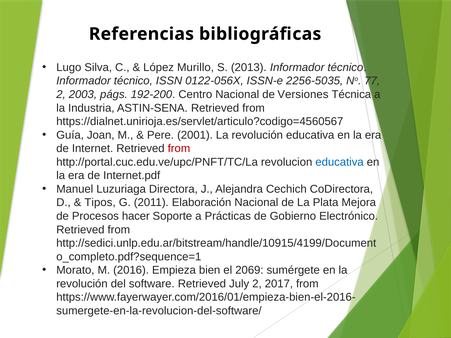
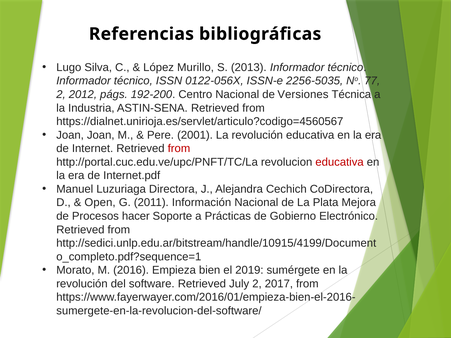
2003: 2003 -> 2012
Guía at (70, 135): Guía -> Joan
educativa at (340, 162) colour: blue -> red
Tipos: Tipos -> Open
Elaboración: Elaboración -> Información
2069: 2069 -> 2019
